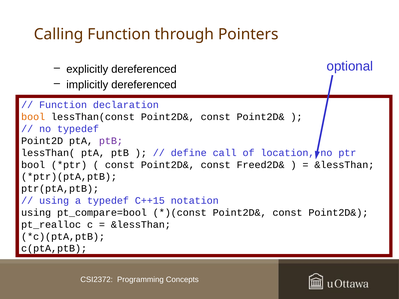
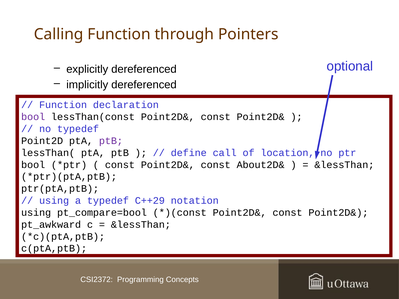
bool at (33, 117) colour: orange -> purple
Freed2D&: Freed2D& -> About2D&
C++15: C++15 -> C++29
pt_realloc: pt_realloc -> pt_awkward
